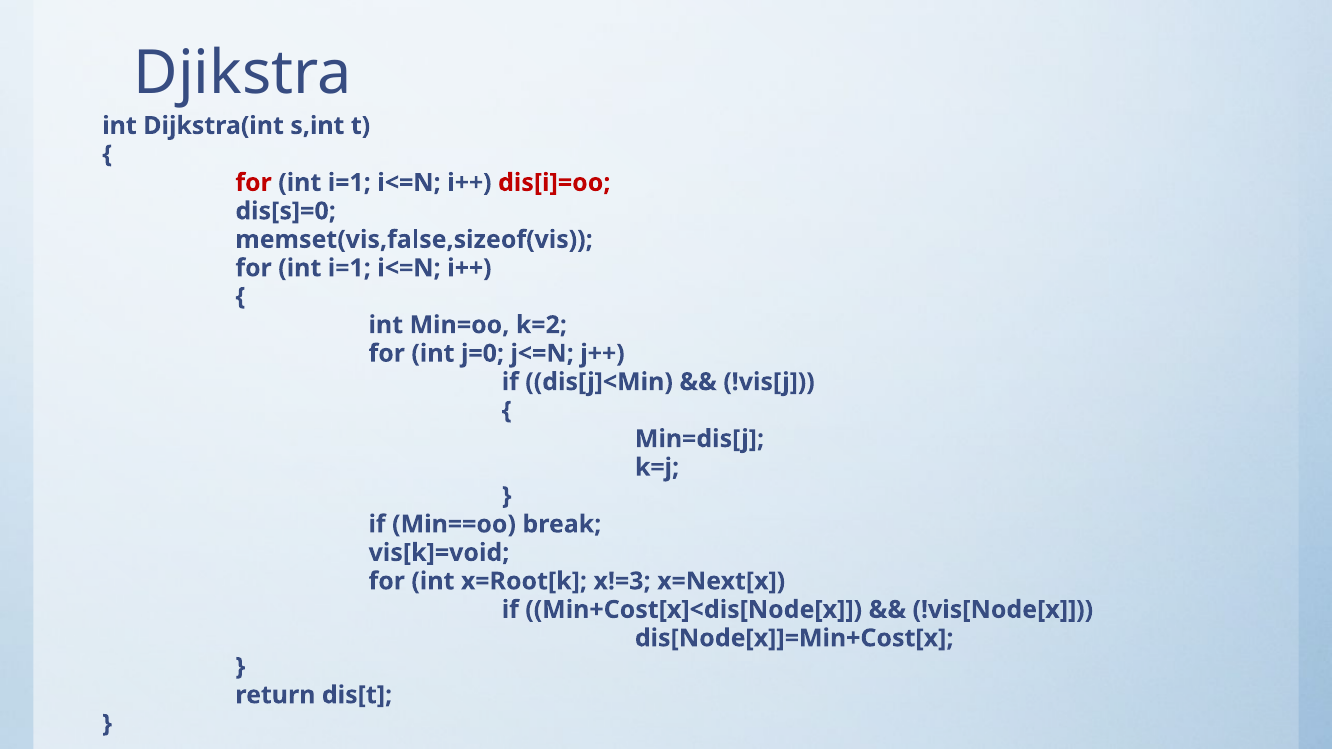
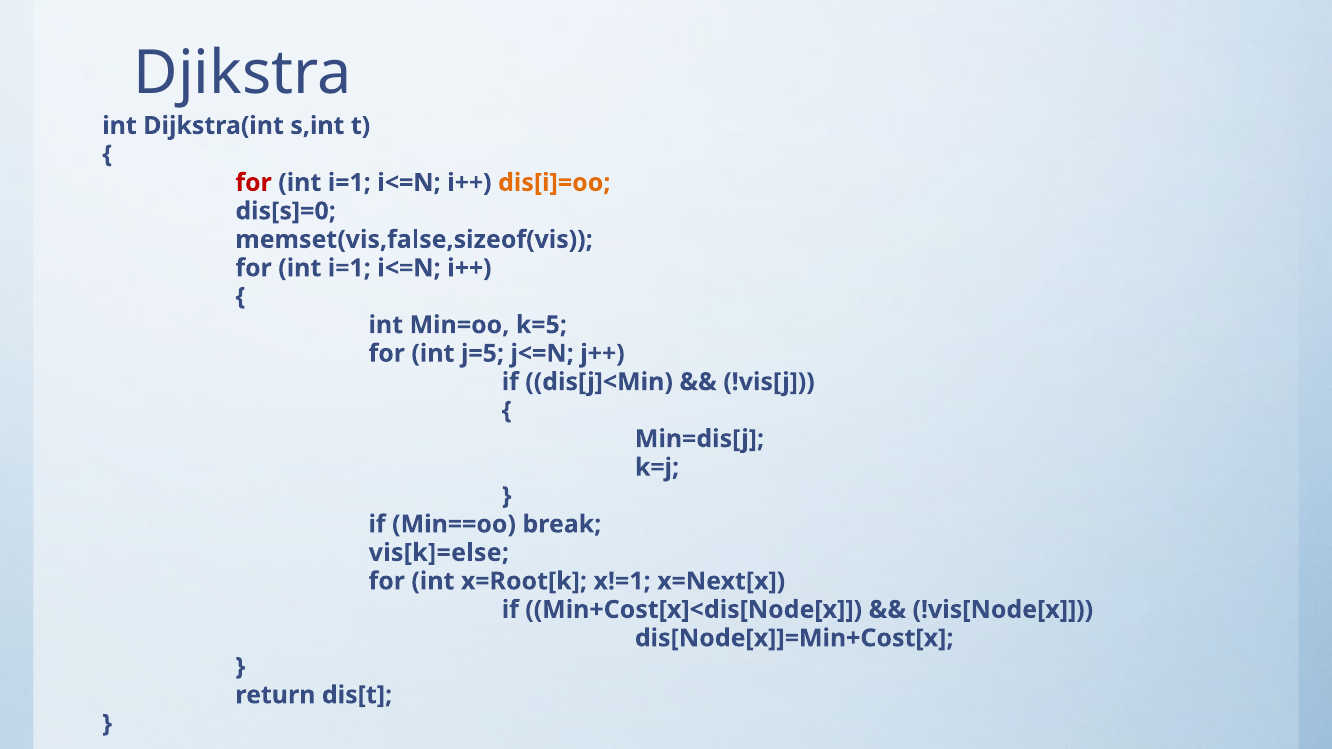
dis[i]=oo colour: red -> orange
k=2: k=2 -> k=5
j=0: j=0 -> j=5
vis[k]=void: vis[k]=void -> vis[k]=else
x!=3: x!=3 -> x!=1
